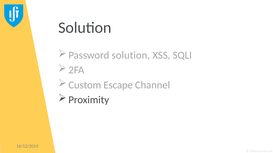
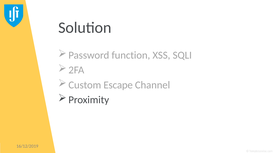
Password solution: solution -> function
